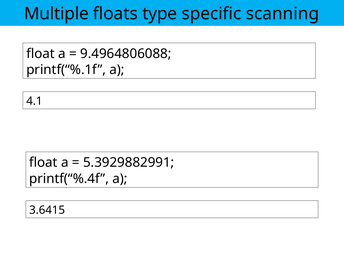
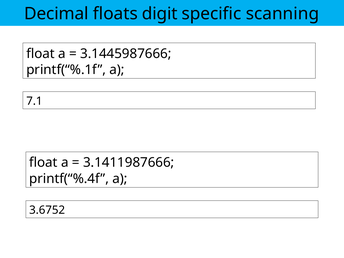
Multiple: Multiple -> Decimal
type: type -> digit
9.4964806088: 9.4964806088 -> 3.1445987666
4.1: 4.1 -> 7.1
5.3929882991: 5.3929882991 -> 3.1411987666
3.6415: 3.6415 -> 3.6752
